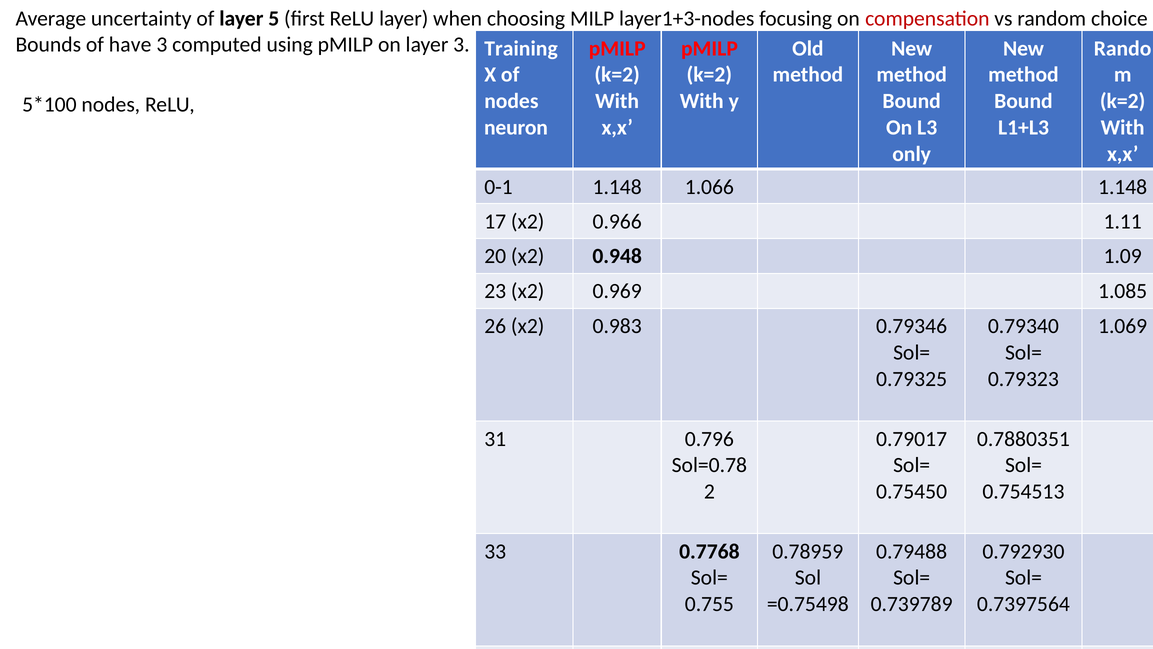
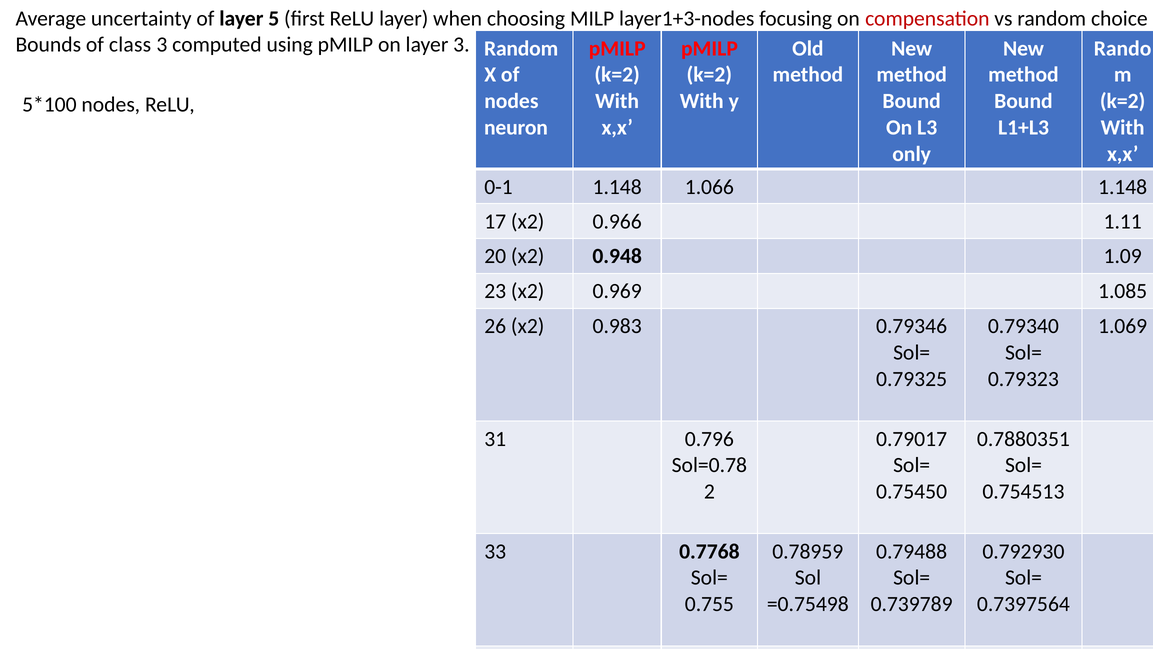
have: have -> class
3 Training: Training -> Random
